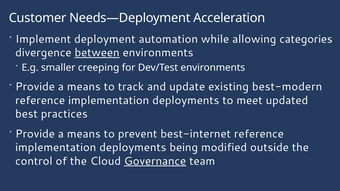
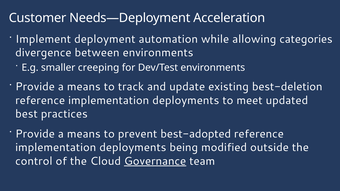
between underline: present -> none
best-modern: best-modern -> best-deletion
best-internet: best-internet -> best-adopted
